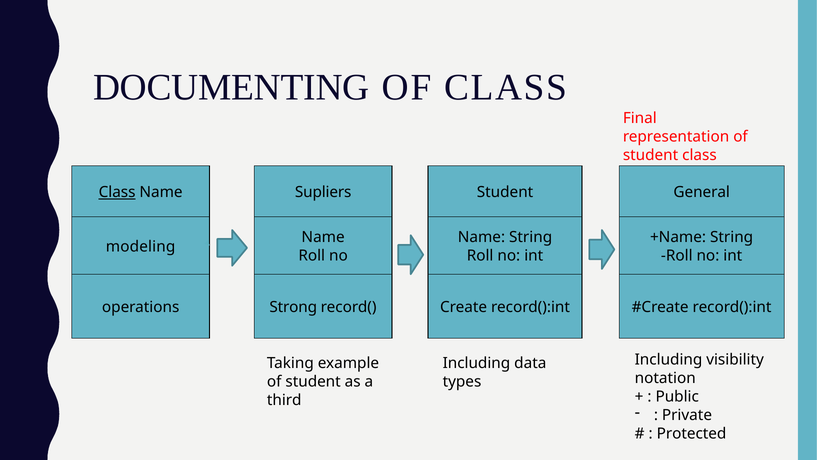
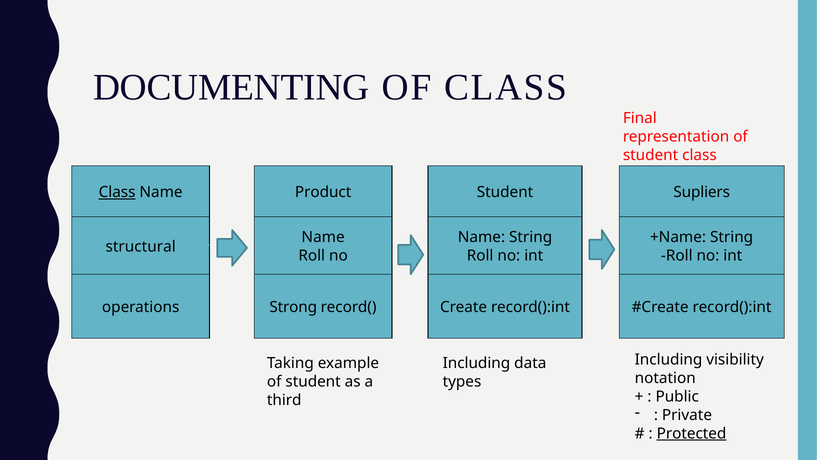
Supliers: Supliers -> Product
General: General -> Supliers
modeling: modeling -> structural
Protected underline: none -> present
